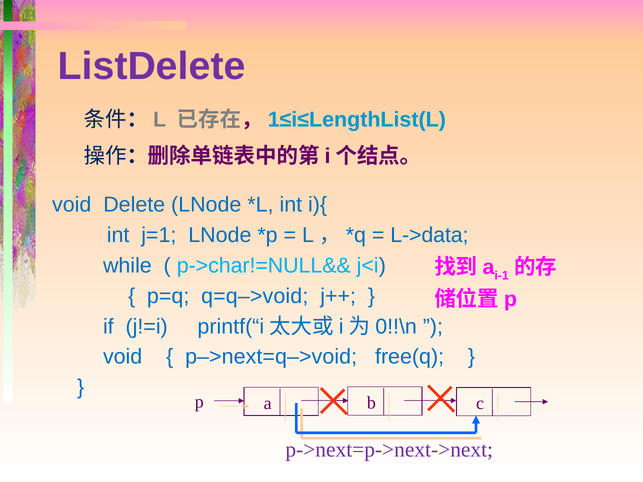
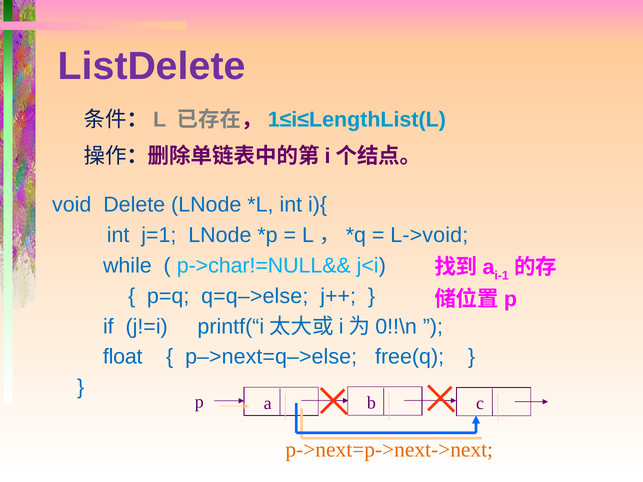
L->data: L->data -> L->void
q=q–>void: q=q–>void -> q=q–>else
void at (123, 357): void -> float
p–>next=q–>void: p–>next=q–>void -> p–>next=q–>else
p->next=p->next->next colour: purple -> orange
